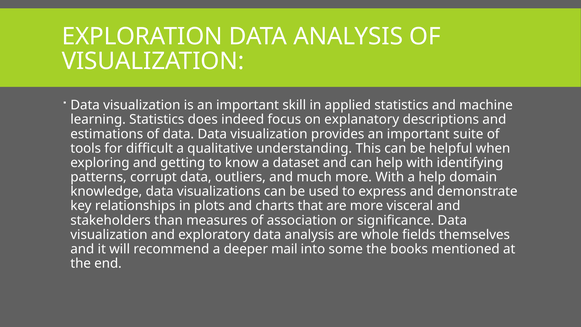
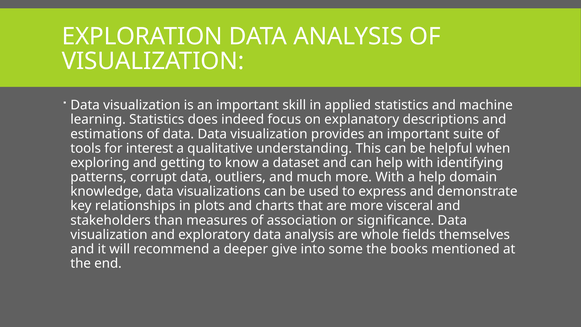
difficult: difficult -> interest
mail: mail -> give
